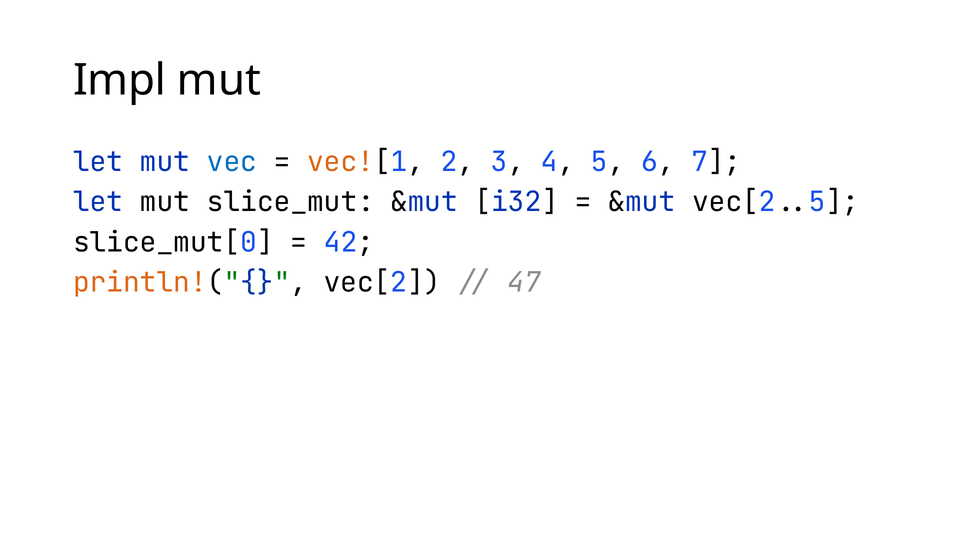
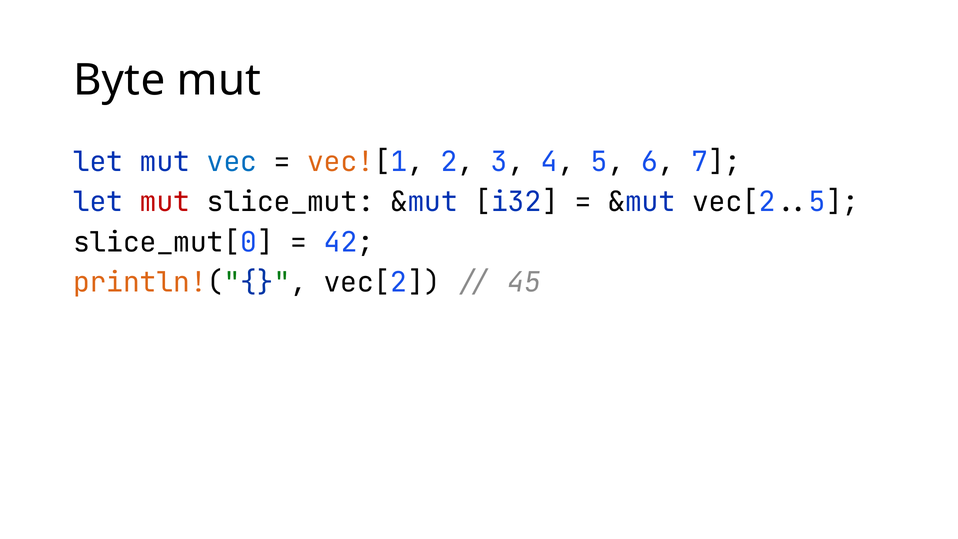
Impl: Impl -> Byte
mut at (165, 202) colour: black -> red
47: 47 -> 45
